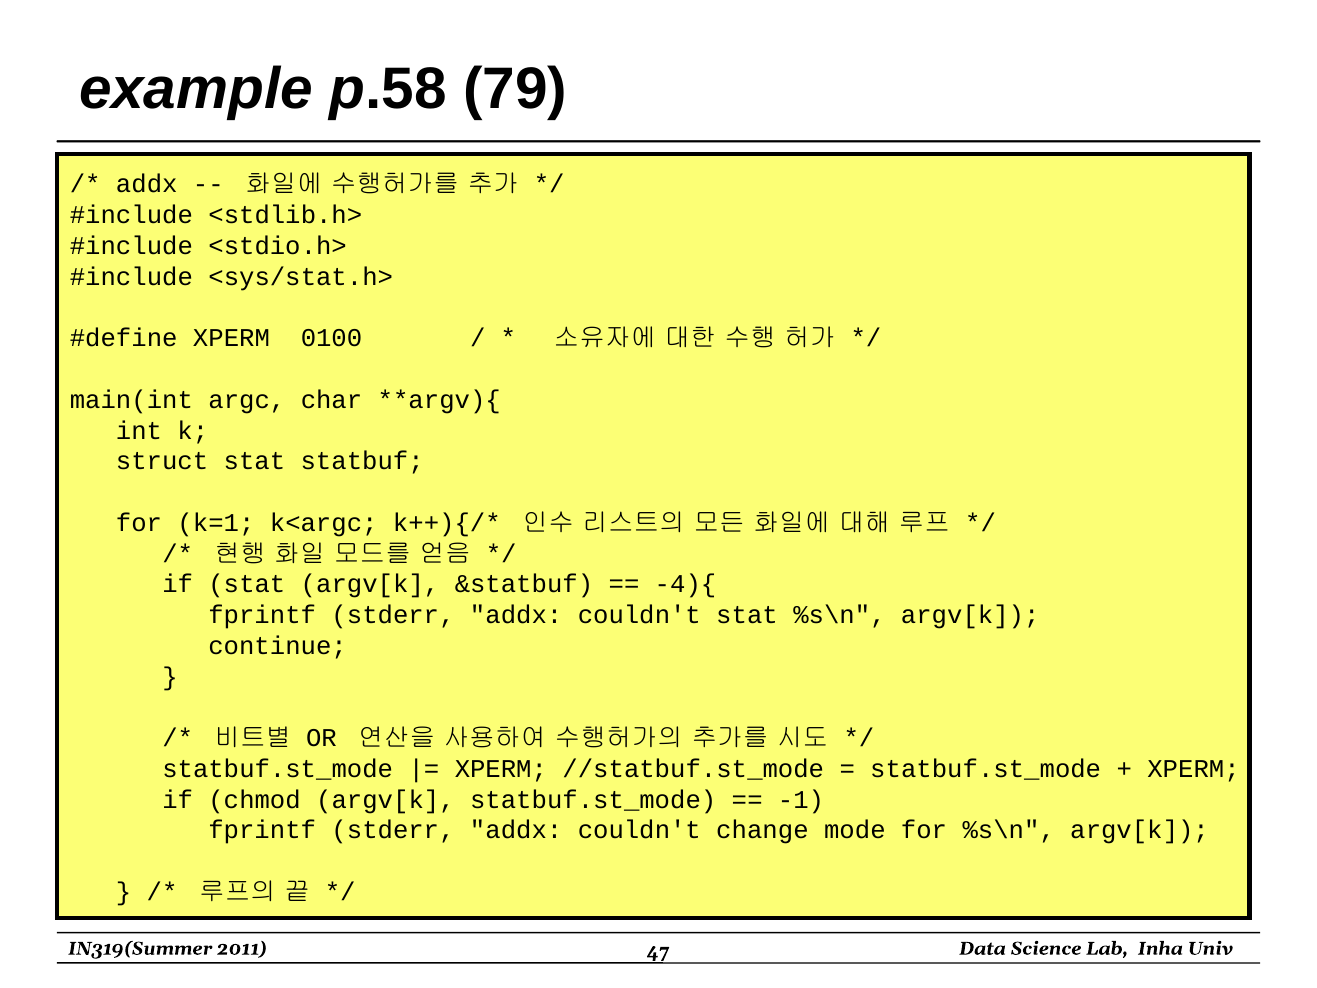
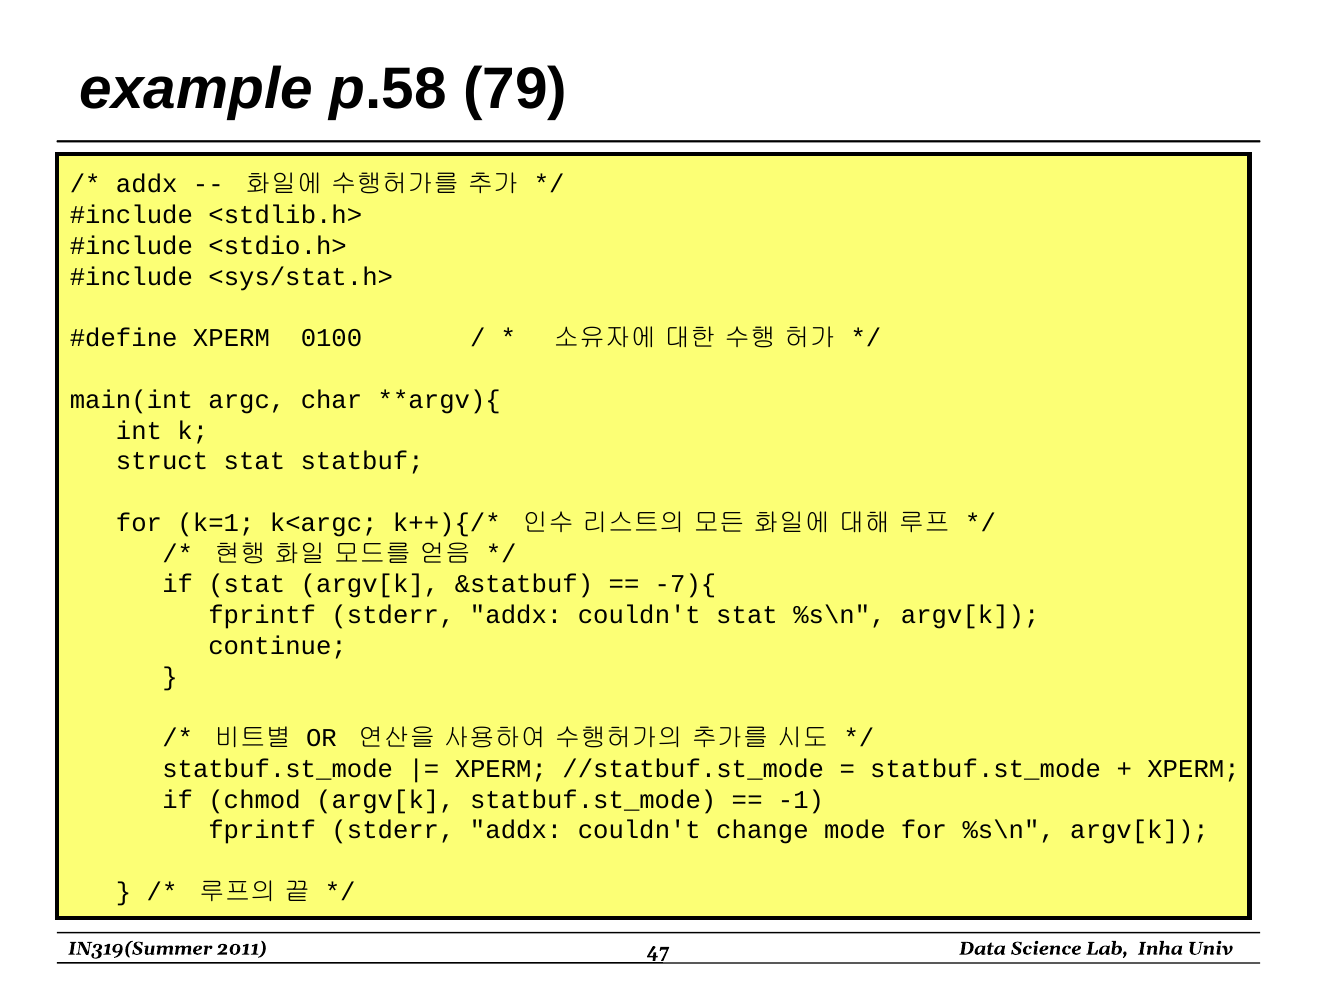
-4){: -4){ -> -7){
